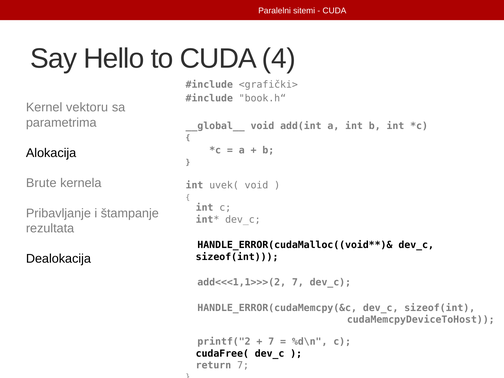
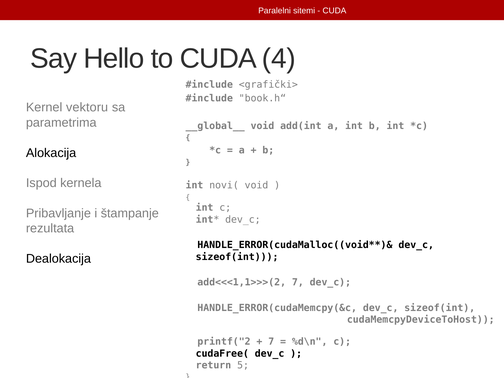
Brute: Brute -> Ispod
uvek(: uvek( -> novi(
return 7: 7 -> 5
